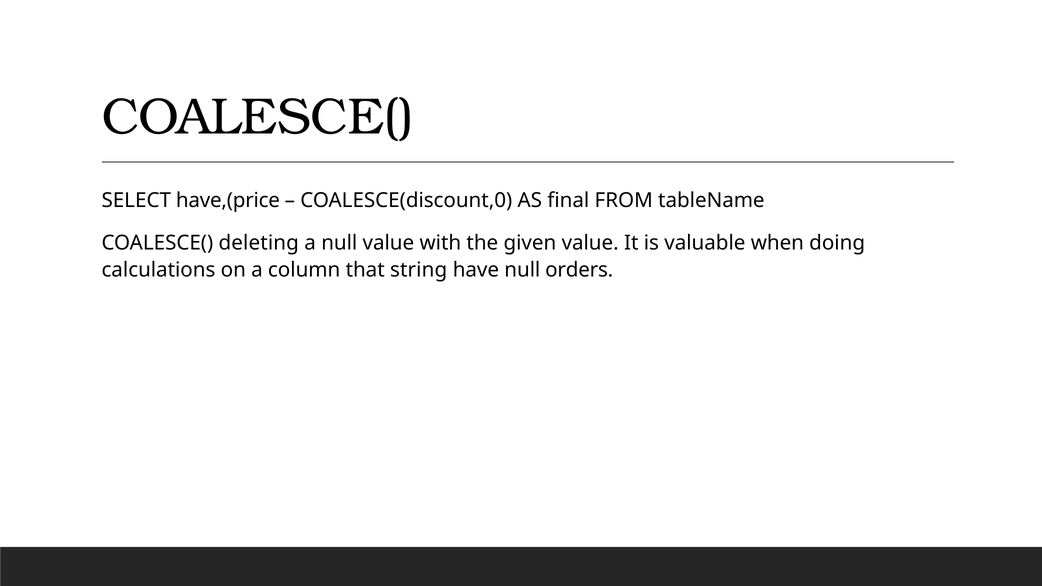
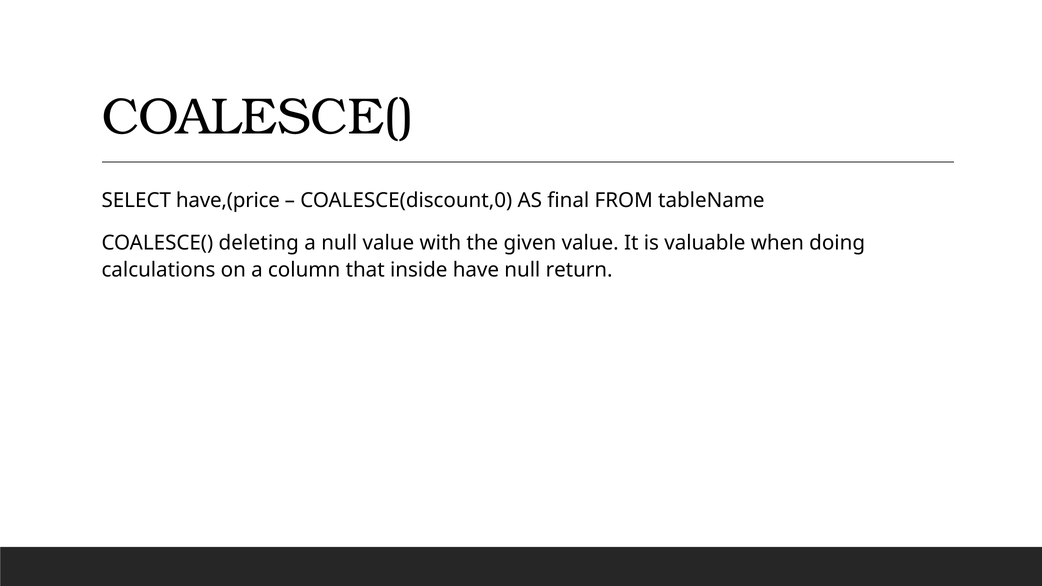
string: string -> inside
orders: orders -> return
